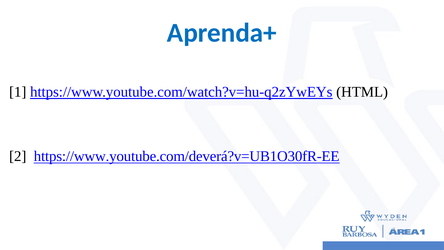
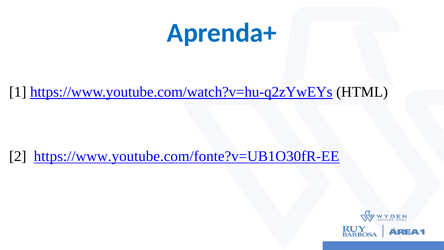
https://www.youtube.com/deverá?v=UB1O30fR-EE: https://www.youtube.com/deverá?v=UB1O30fR-EE -> https://www.youtube.com/fonte?v=UB1O30fR-EE
